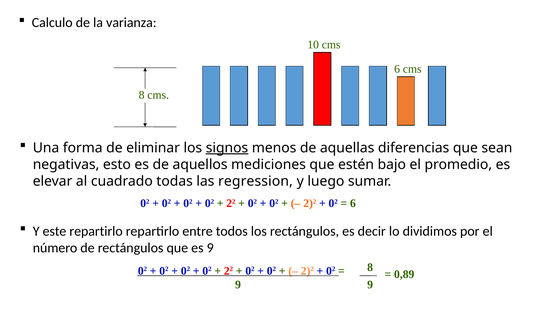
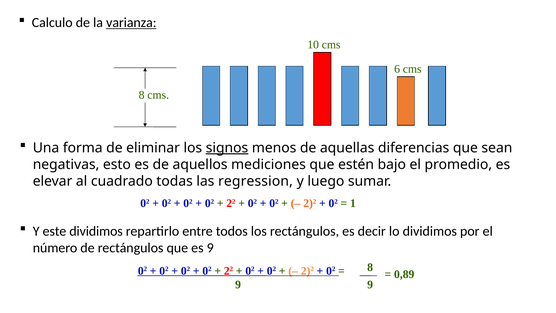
varianza underline: none -> present
6 at (353, 203): 6 -> 1
este repartirlo: repartirlo -> dividimos
